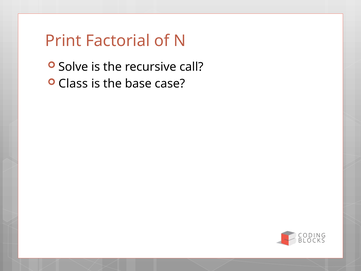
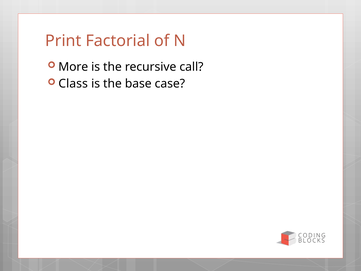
Solve: Solve -> More
